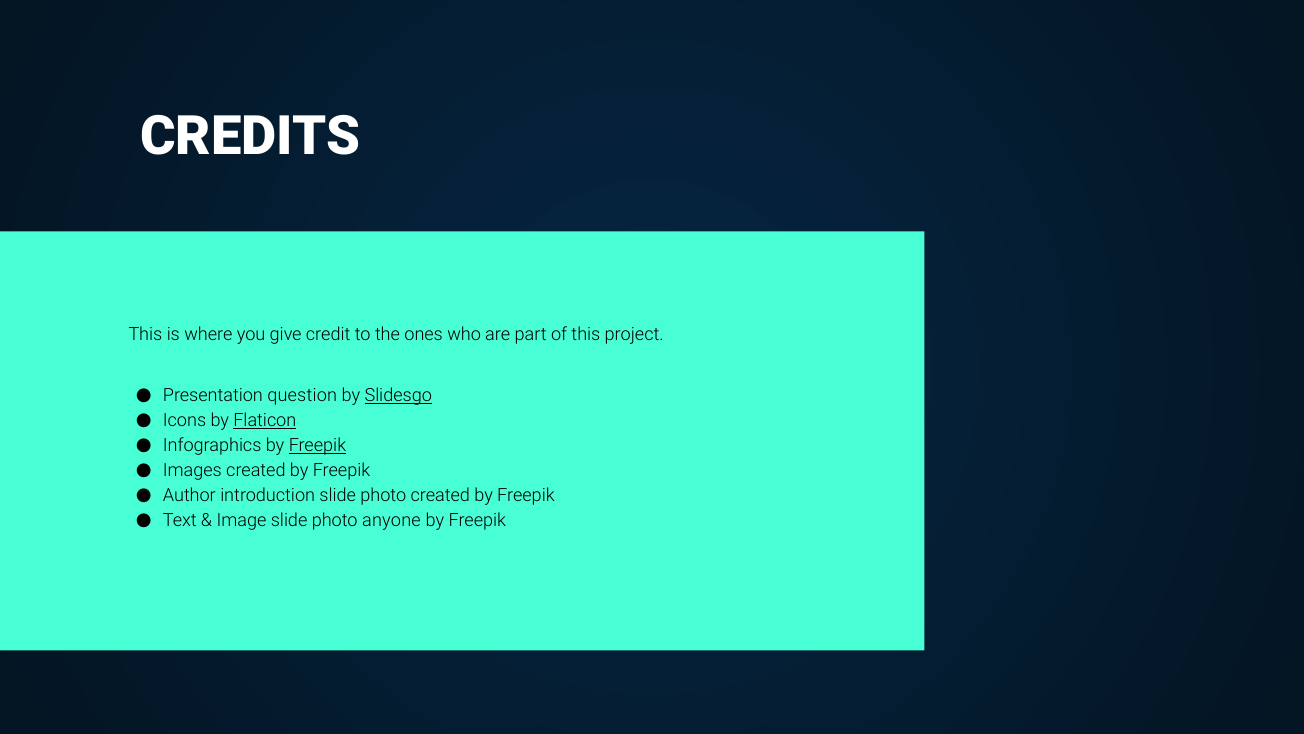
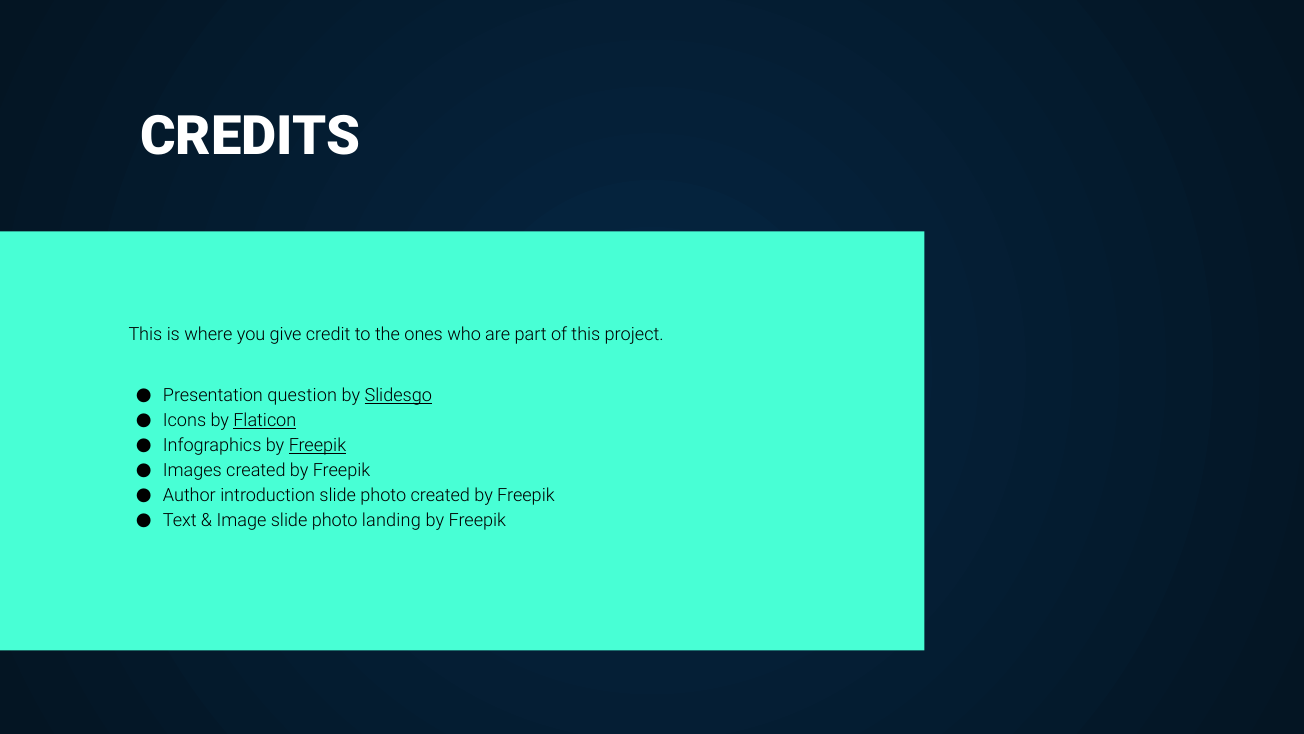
anyone: anyone -> landing
